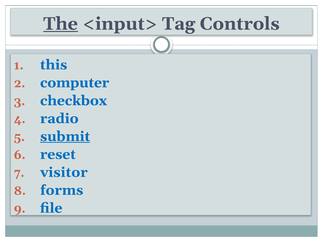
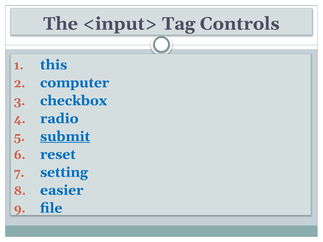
The underline: present -> none
visitor: visitor -> setting
forms: forms -> easier
